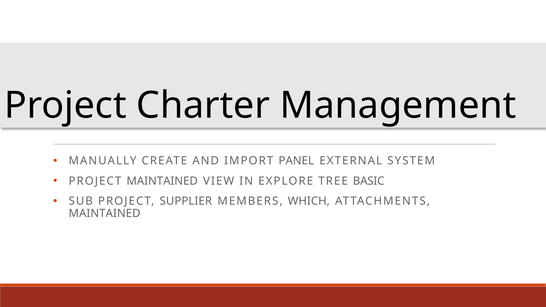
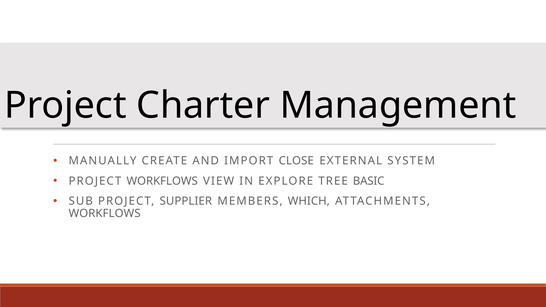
PANEL: PANEL -> CLOSE
PROJECT MAINTAINED: MAINTAINED -> WORKFLOWS
MAINTAINED at (105, 214): MAINTAINED -> WORKFLOWS
